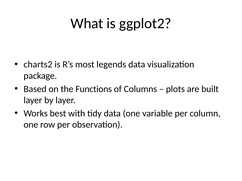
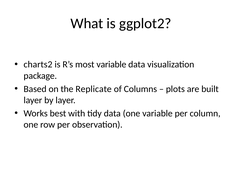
most legends: legends -> variable
Functions: Functions -> Replicate
